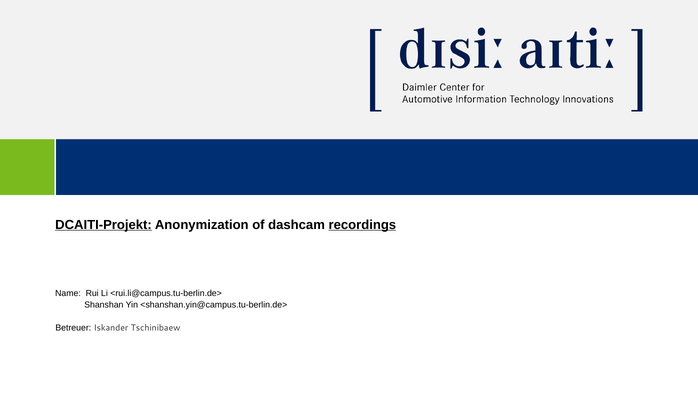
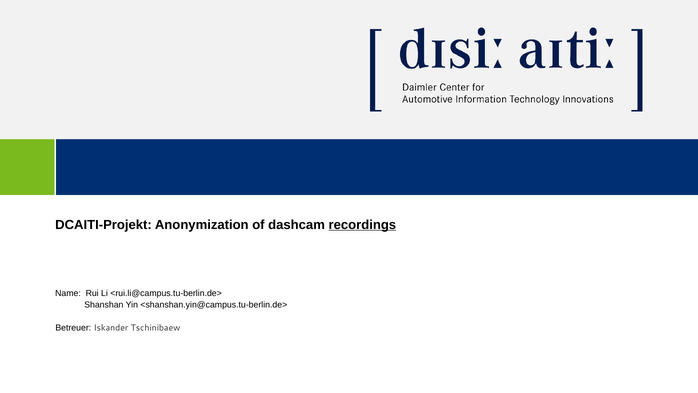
DCAITI-Projekt underline: present -> none
